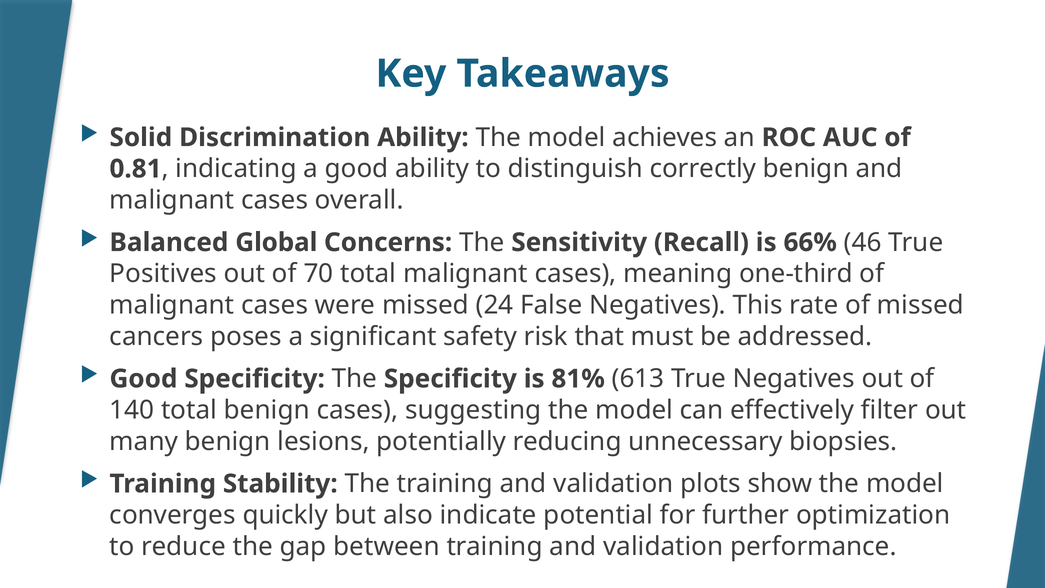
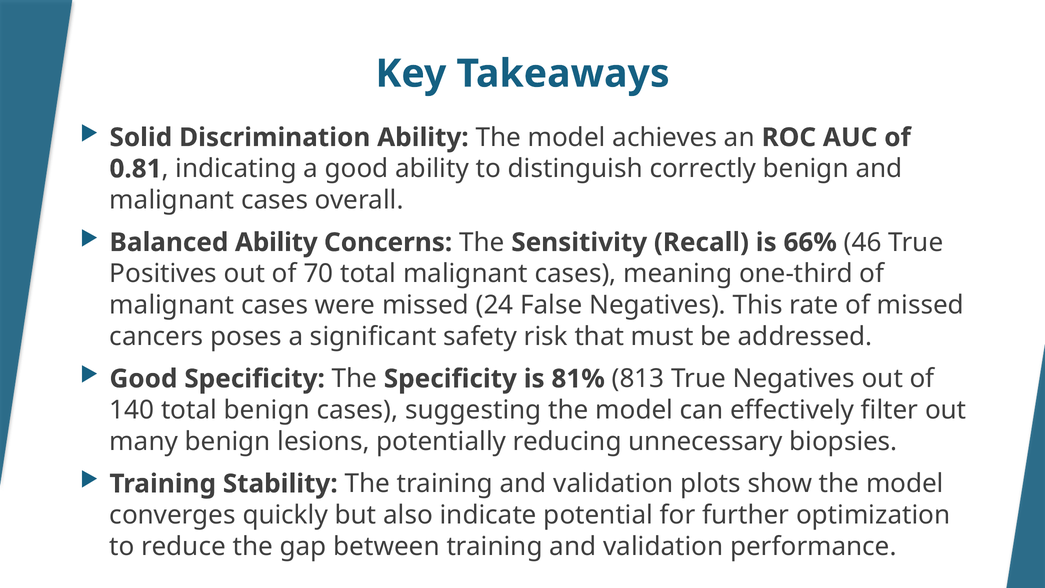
Balanced Global: Global -> Ability
613: 613 -> 813
